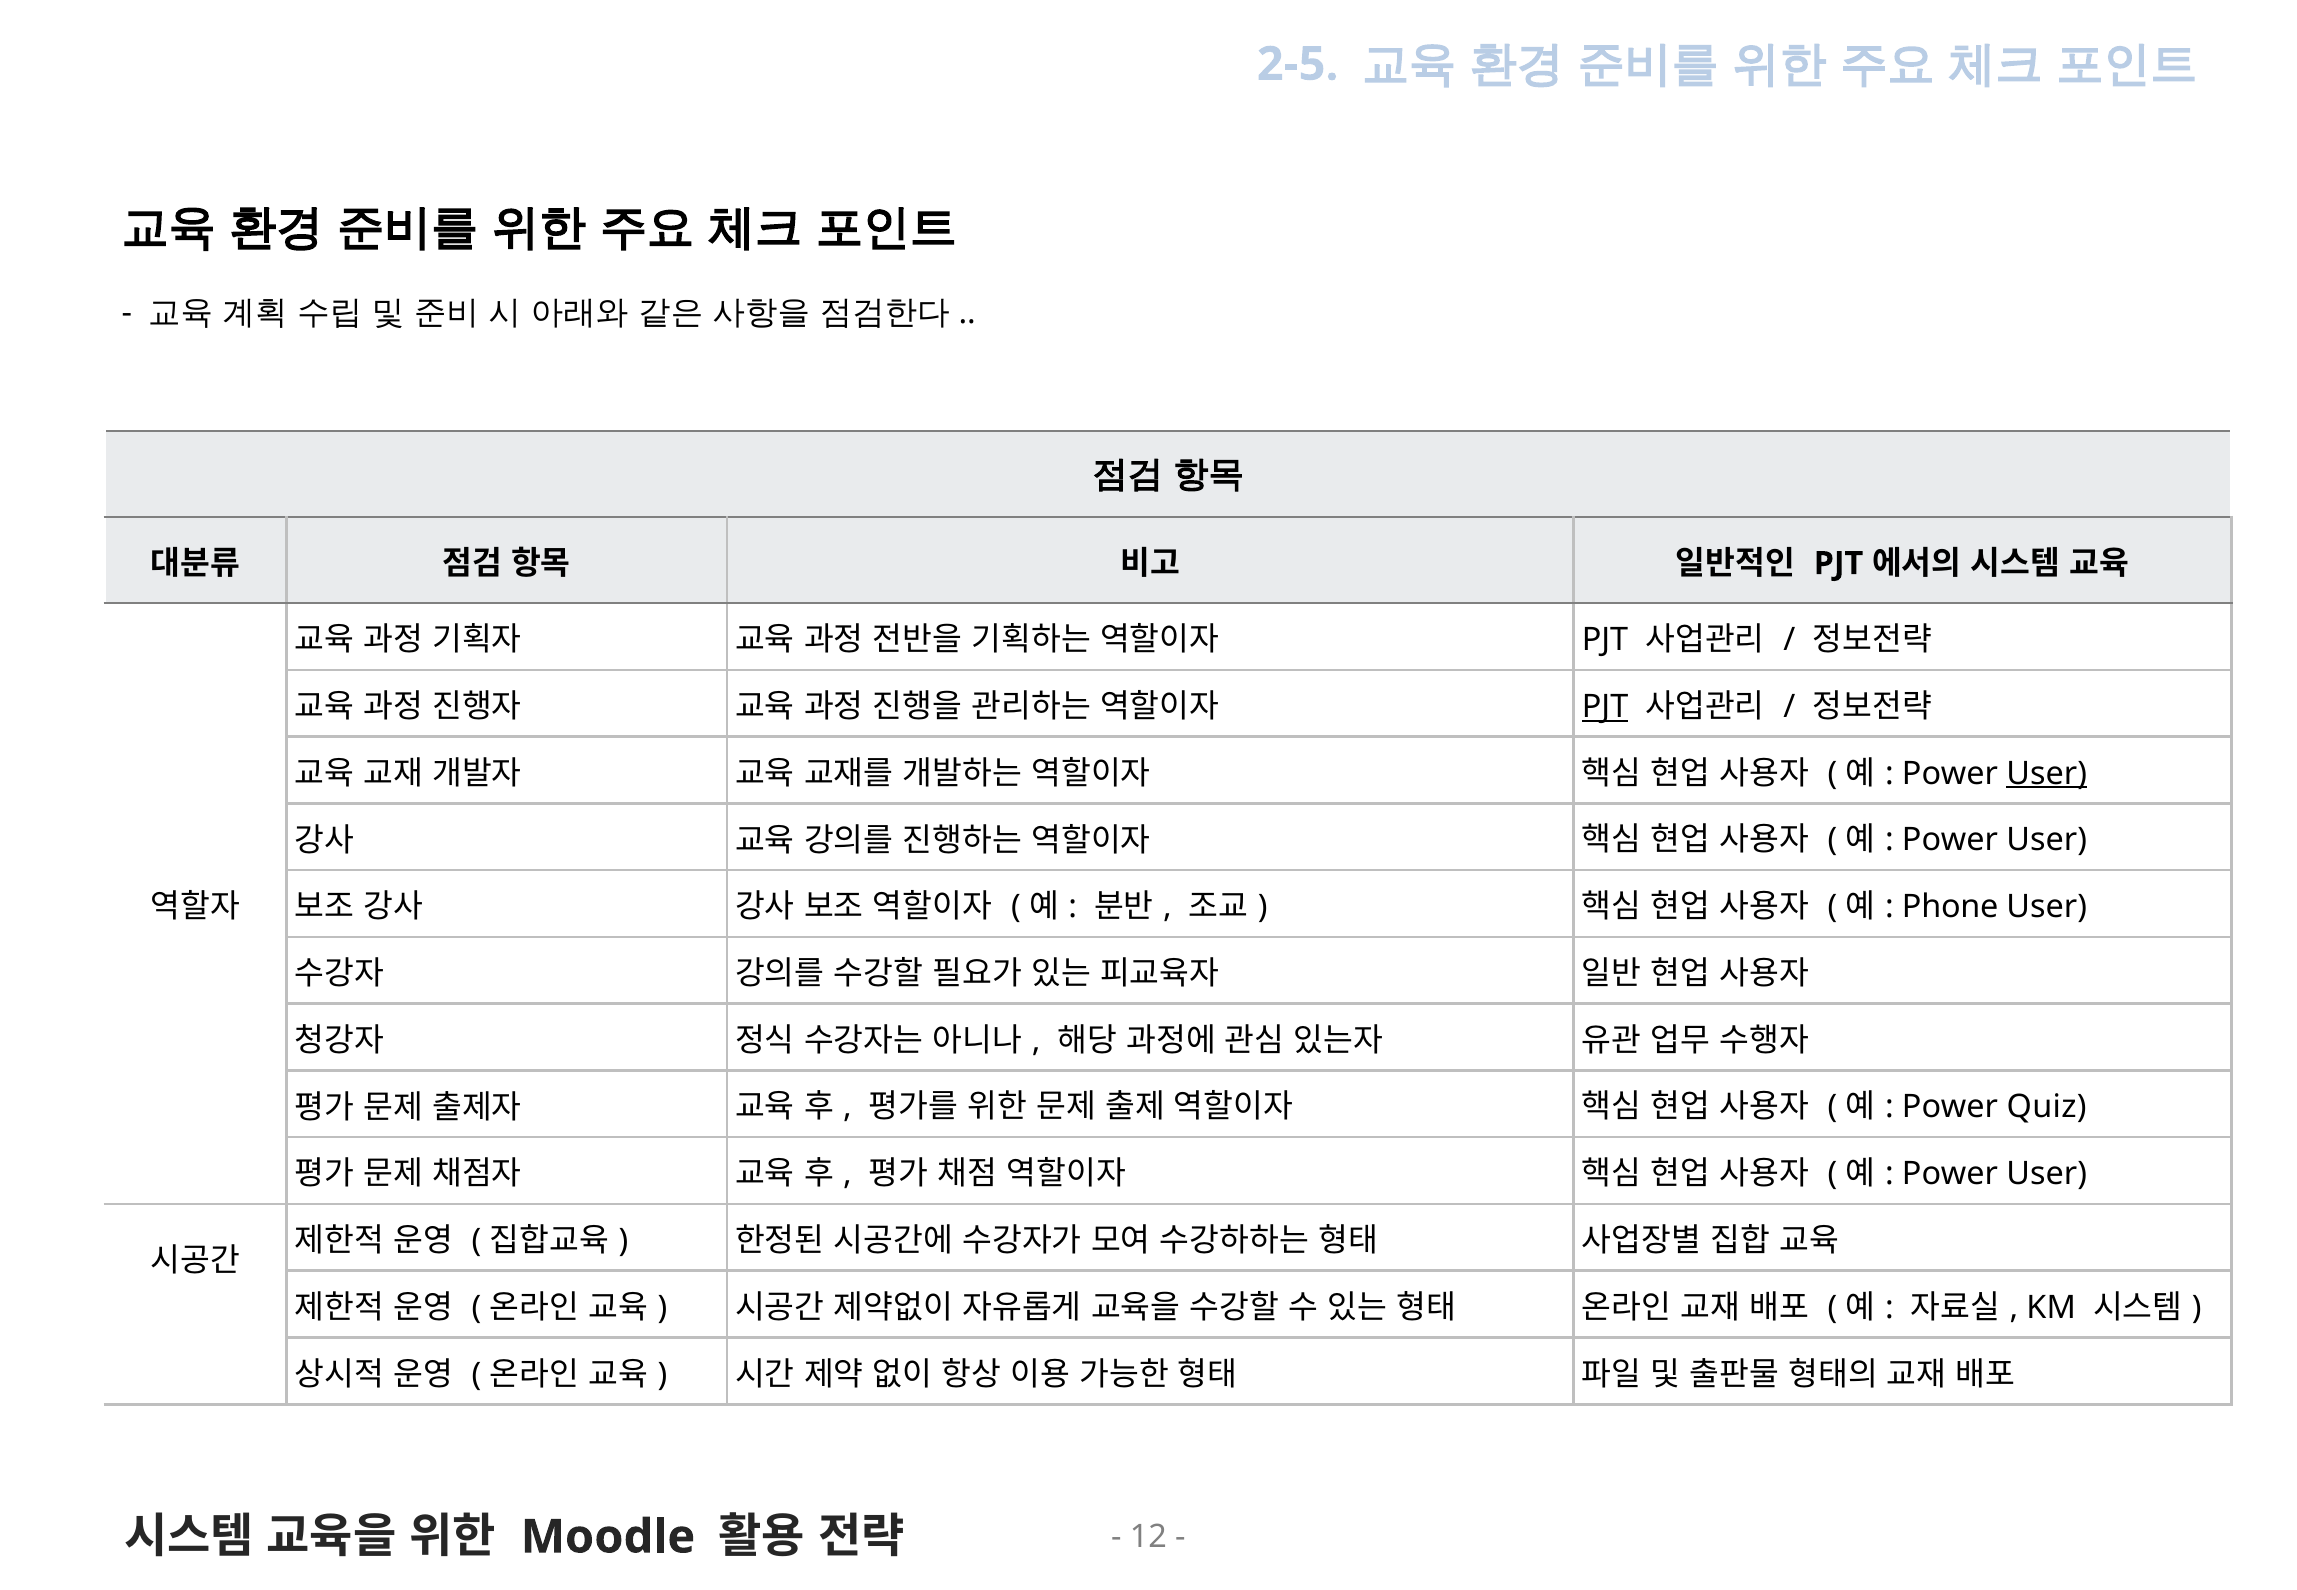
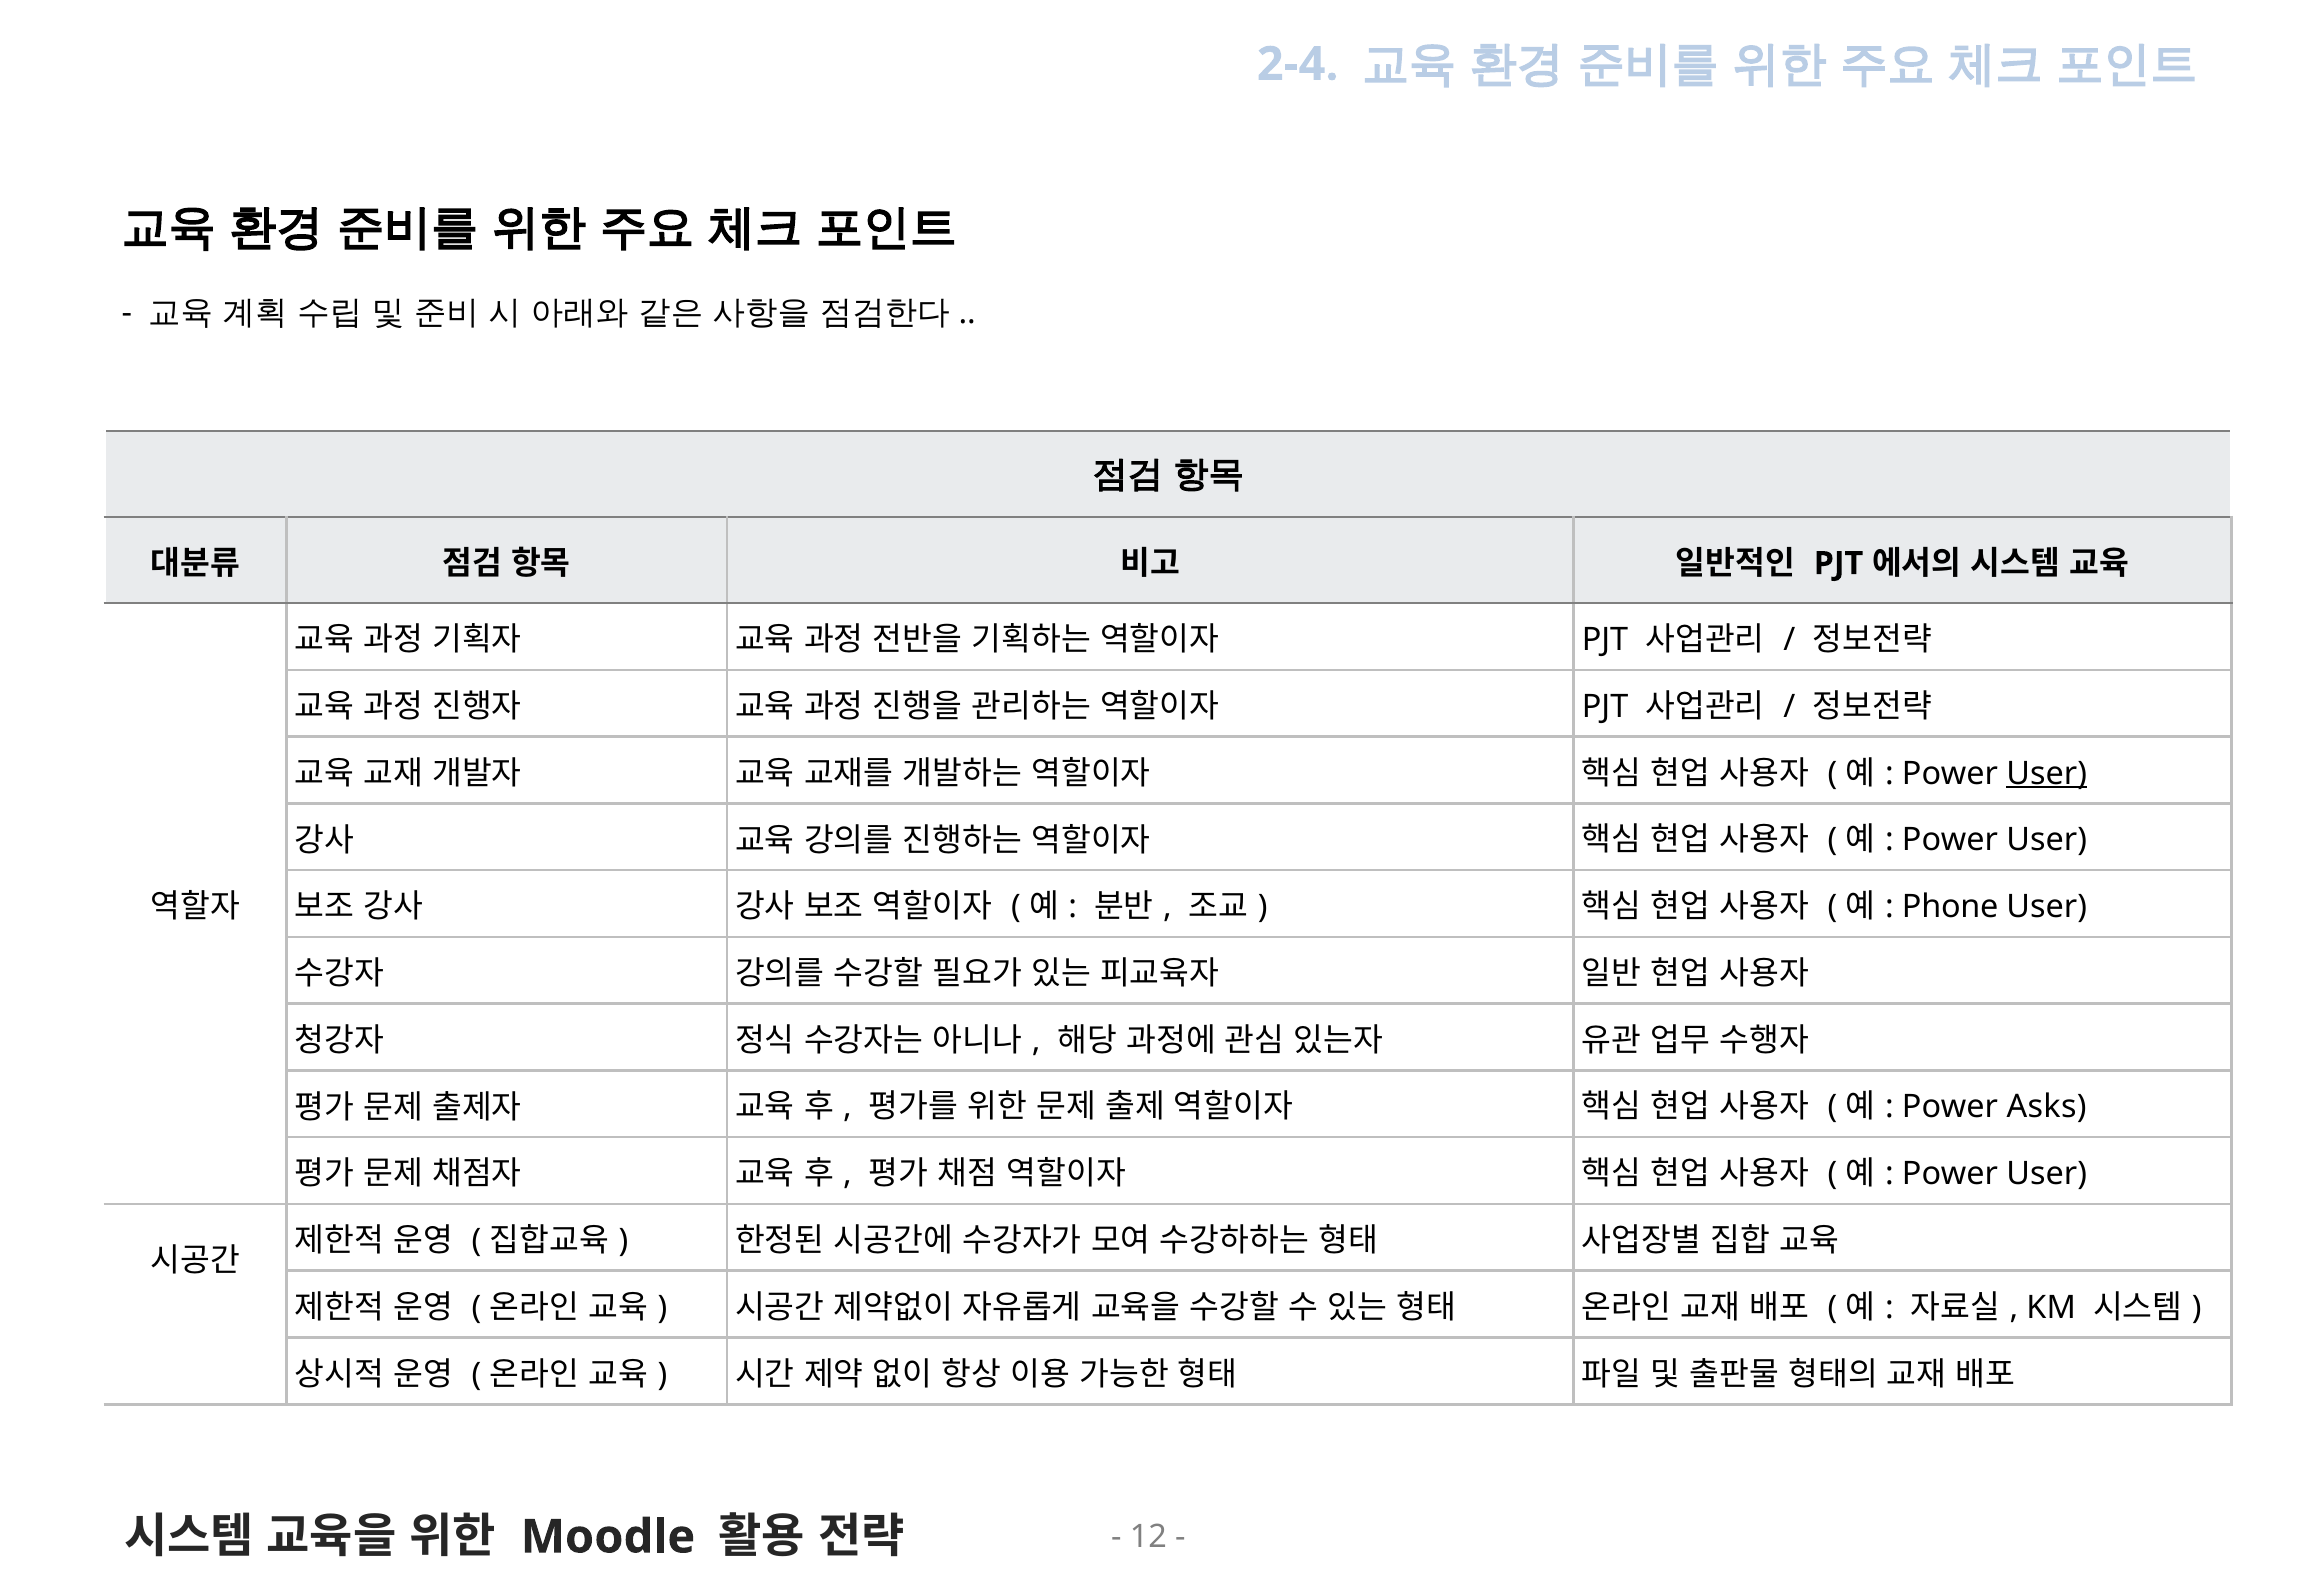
2-5: 2-5 -> 2-4
PJT at (1605, 707) underline: present -> none
Quiz: Quiz -> Asks
